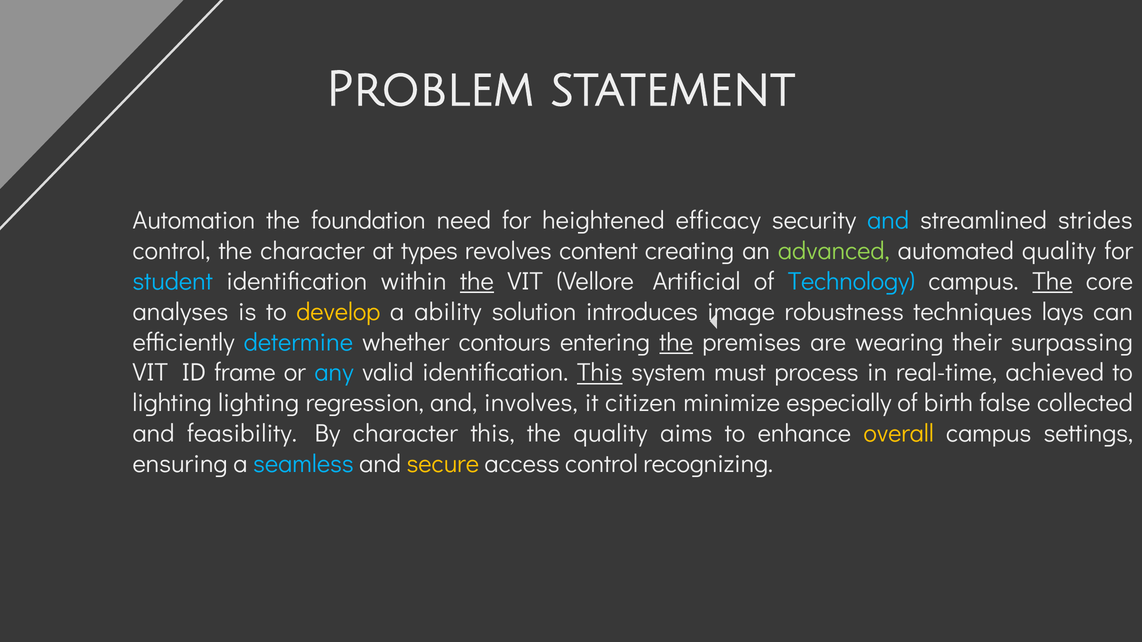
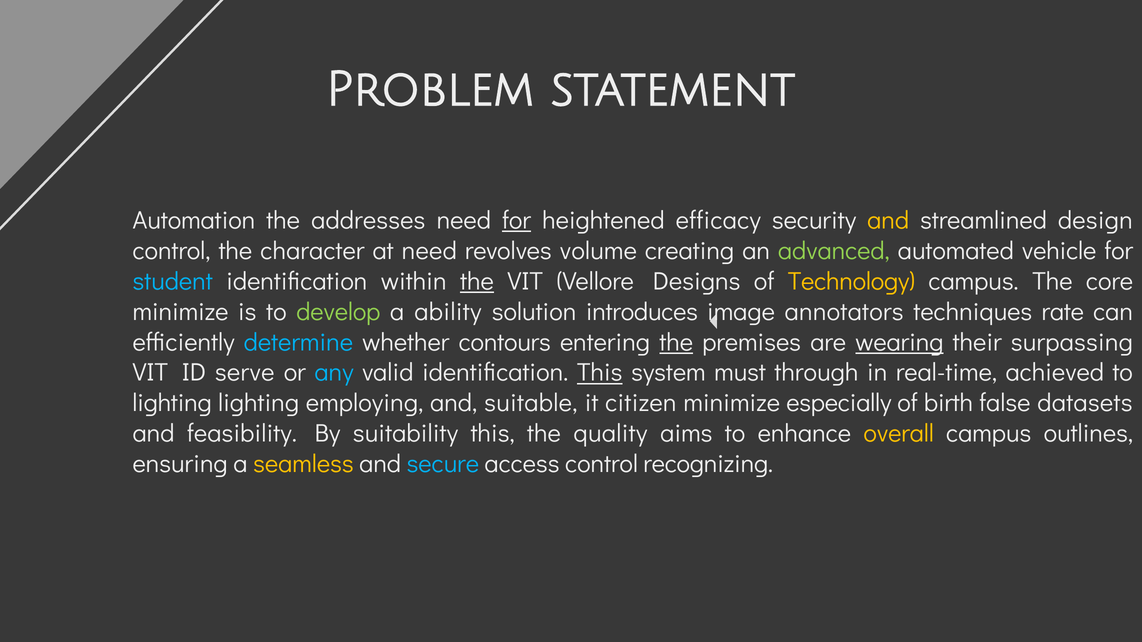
foundation: foundation -> addresses
for at (517, 221) underline: none -> present
and at (888, 221) colour: light blue -> yellow
strides: strides -> design
at types: types -> need
content: content -> volume
automated quality: quality -> vehicle
Artificial: Artificial -> Designs
Technology colour: light blue -> yellow
The at (1052, 282) underline: present -> none
analyses at (180, 312): analyses -> minimize
develop colour: yellow -> light green
robustness: robustness -> annotators
lays: lays -> rate
wearing underline: none -> present
frame: frame -> serve
process: process -> through
regression: regression -> employing
involves: involves -> suitable
collected: collected -> datasets
By character: character -> suitability
settings: settings -> outlines
seamless colour: light blue -> yellow
secure colour: yellow -> light blue
